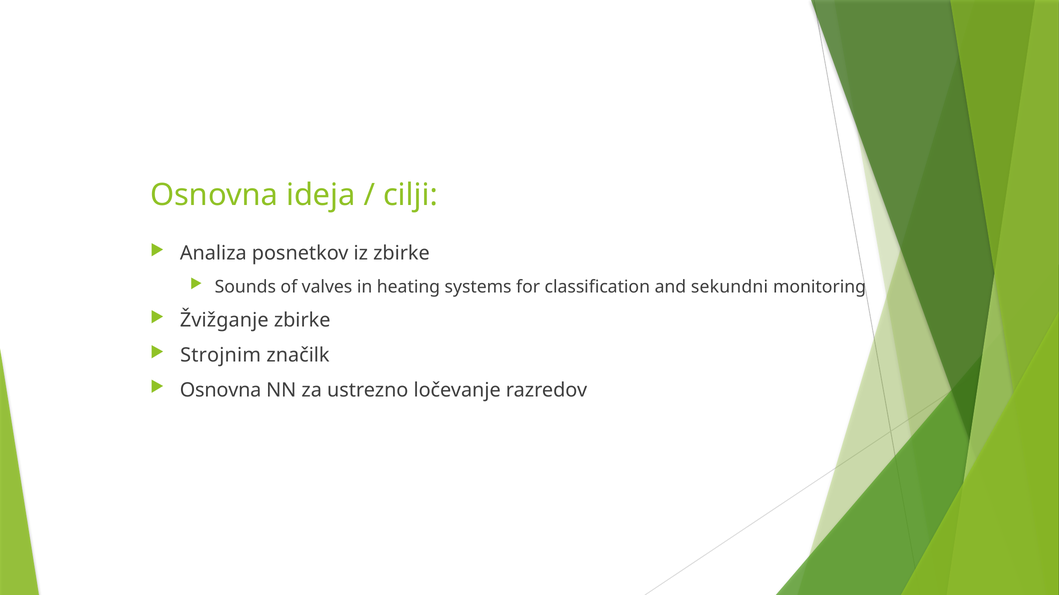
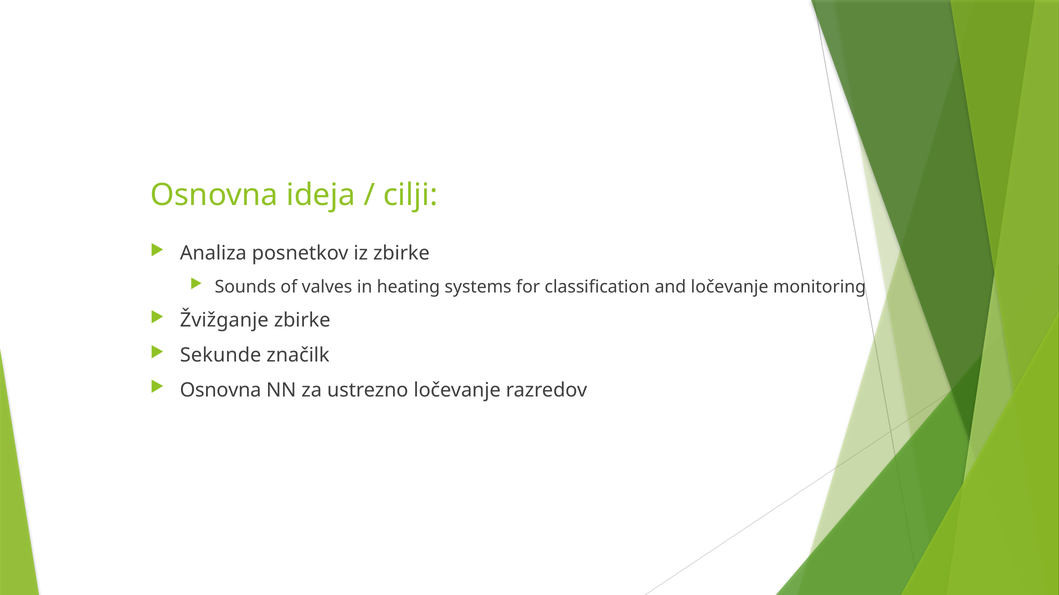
and sekundni: sekundni -> ločevanje
Strojnim: Strojnim -> Sekunde
